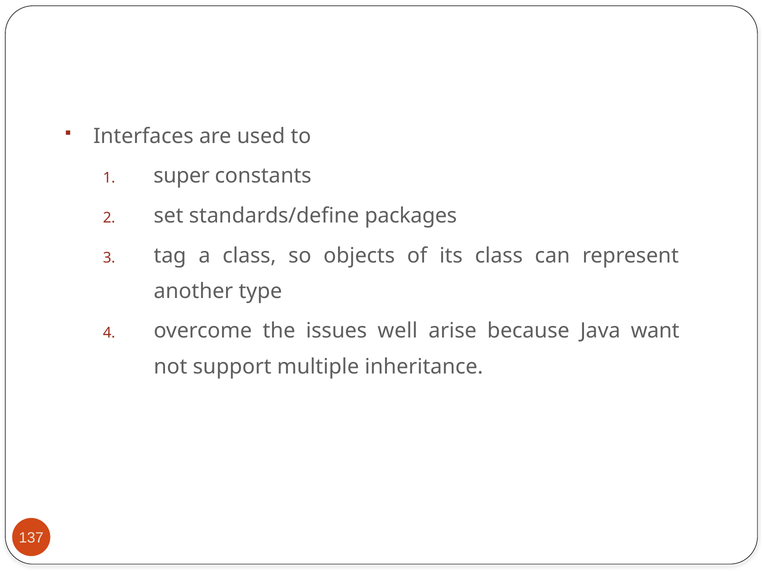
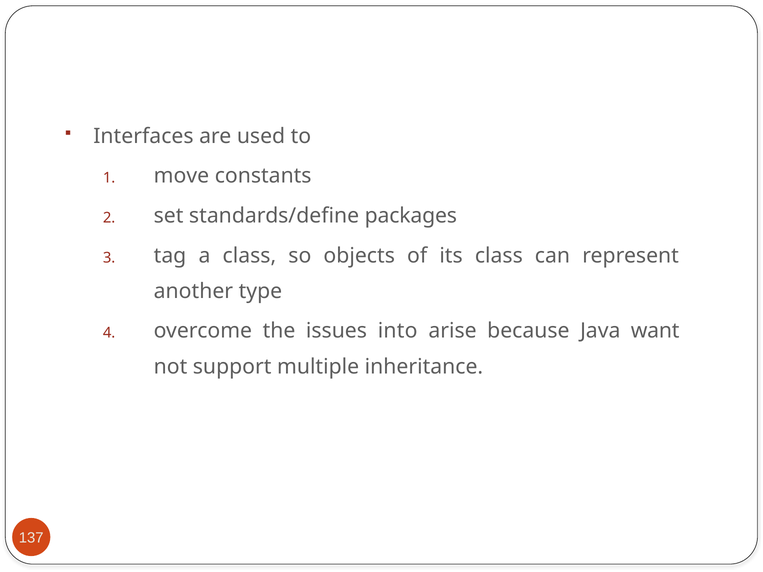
super: super -> move
well: well -> into
